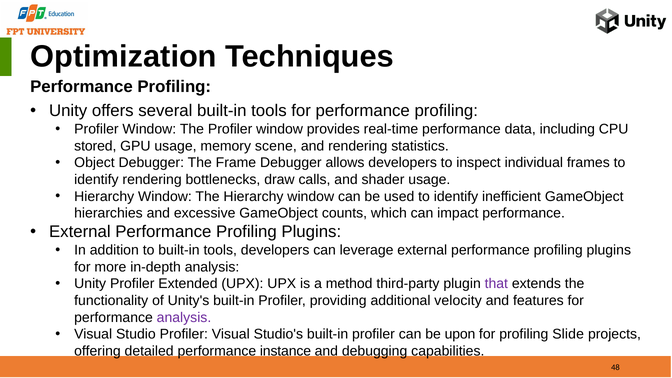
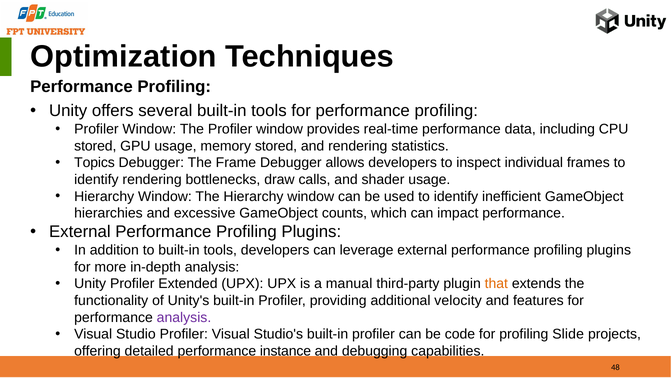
memory scene: scene -> stored
Object: Object -> Topics
method: method -> manual
that colour: purple -> orange
upon: upon -> code
